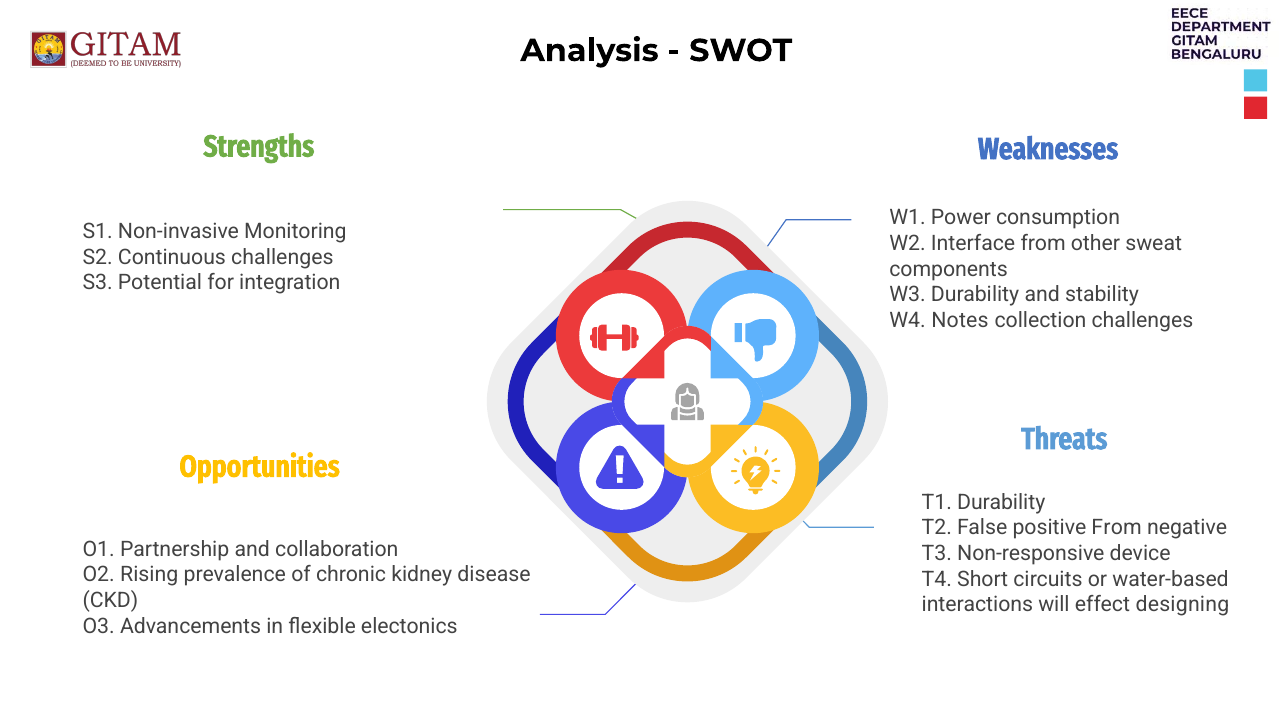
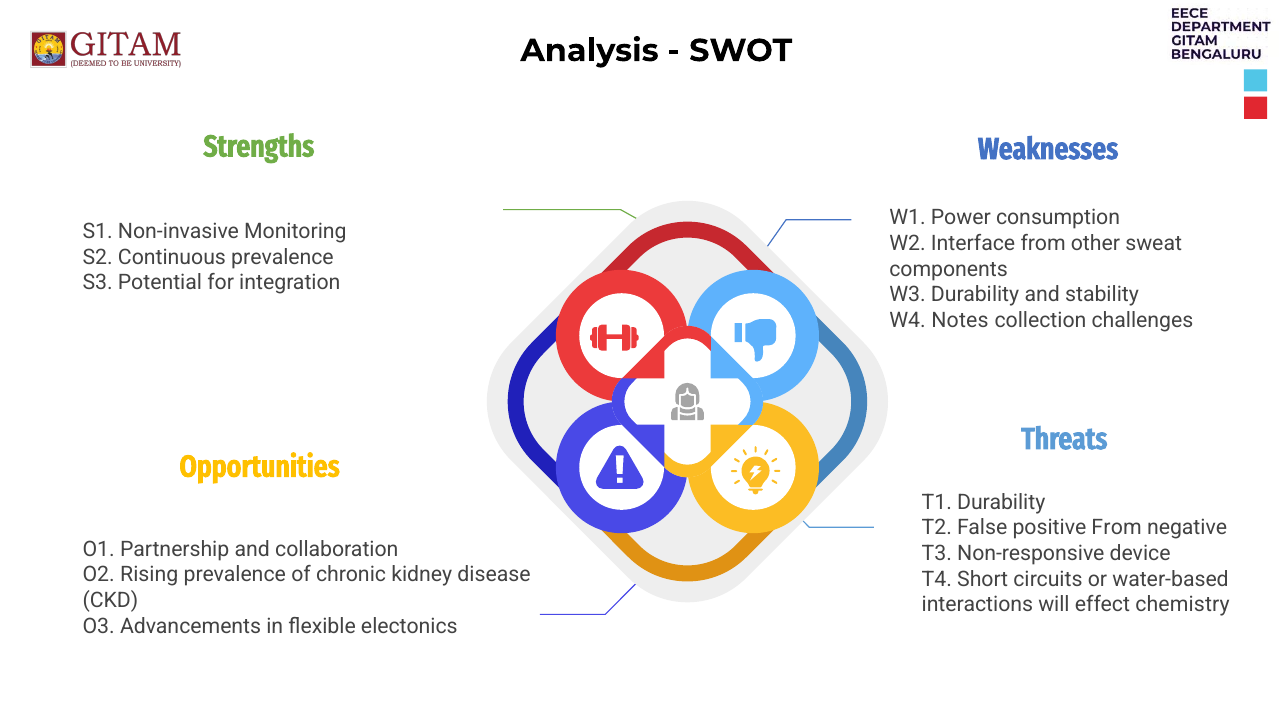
Continuous challenges: challenges -> prevalence
designing: designing -> chemistry
